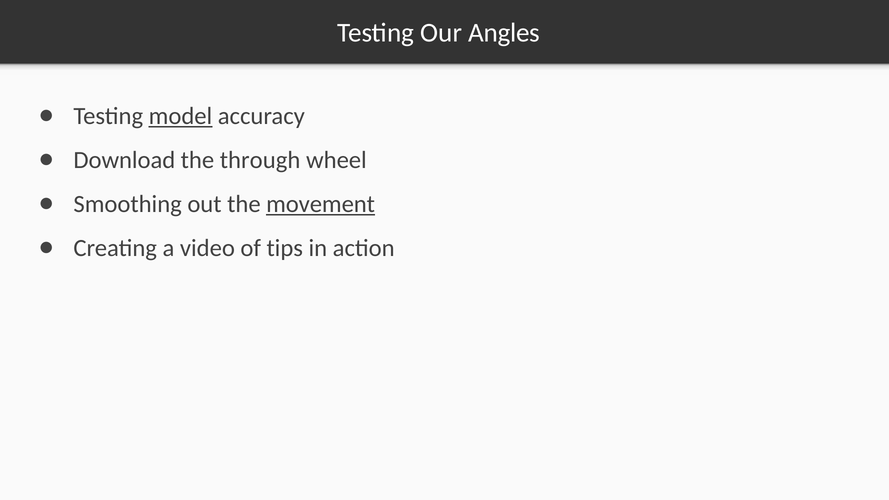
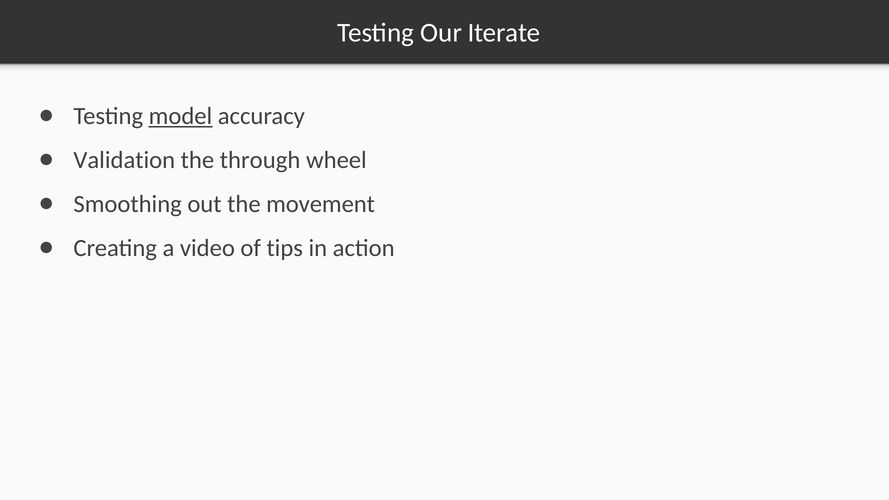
Angles: Angles -> Iterate
Download: Download -> Validation
movement underline: present -> none
